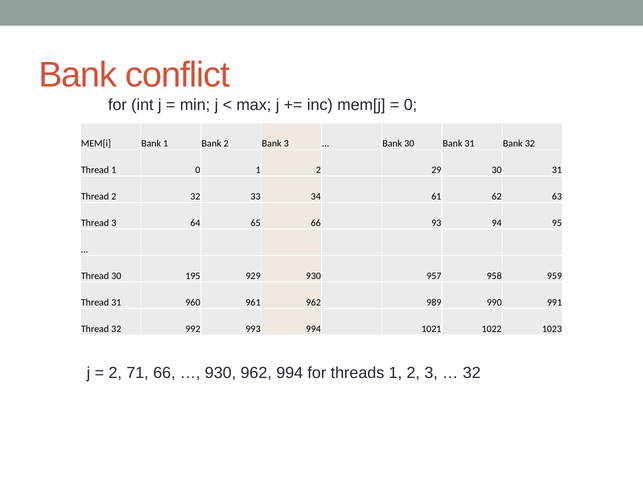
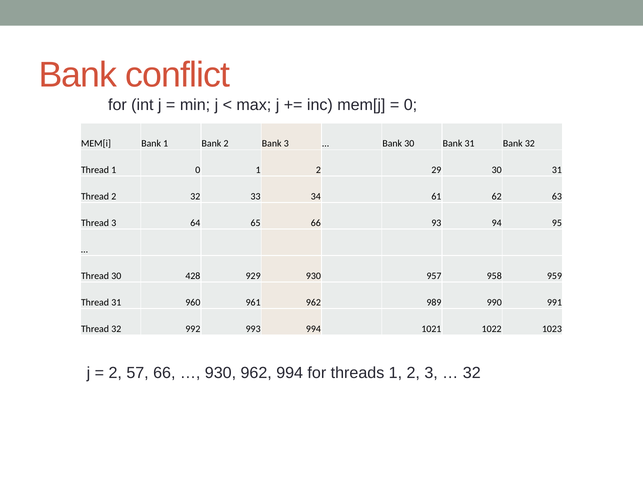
195: 195 -> 428
71: 71 -> 57
